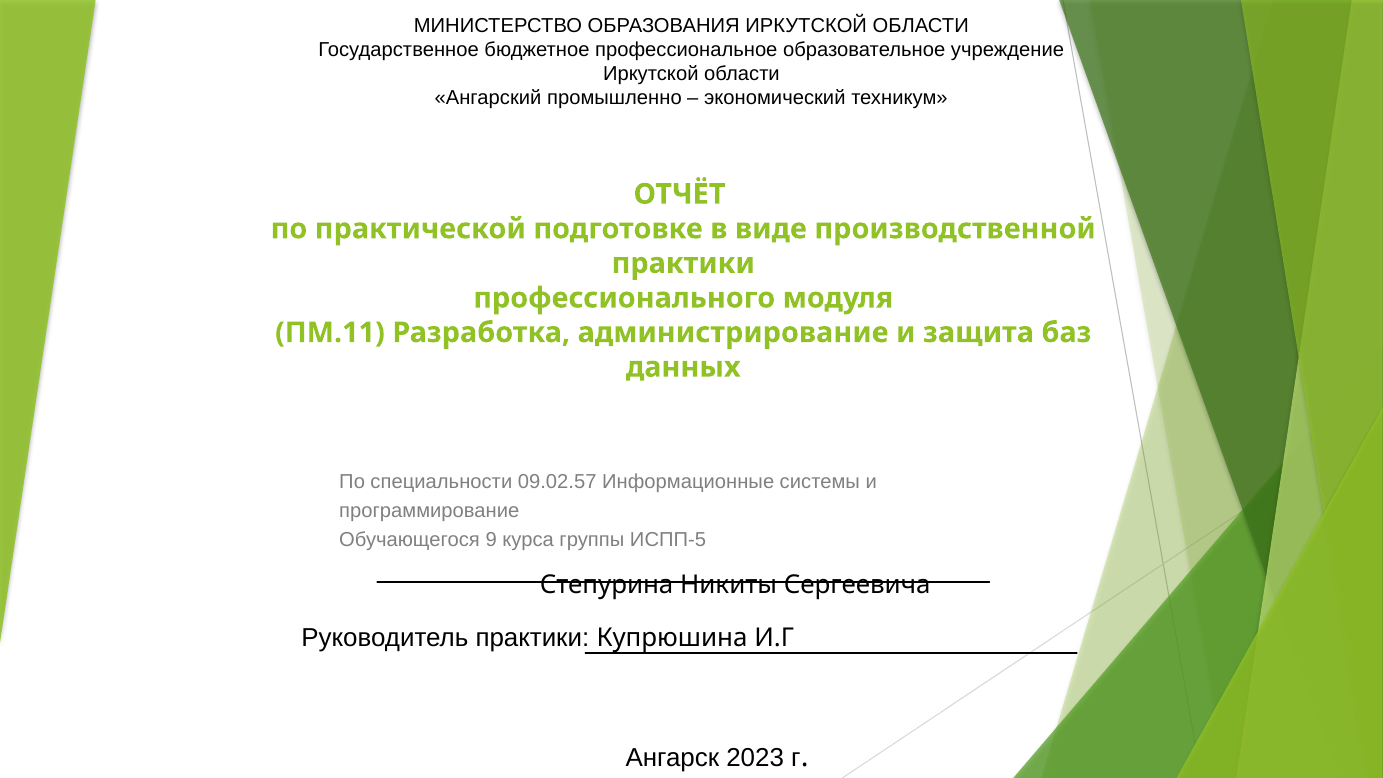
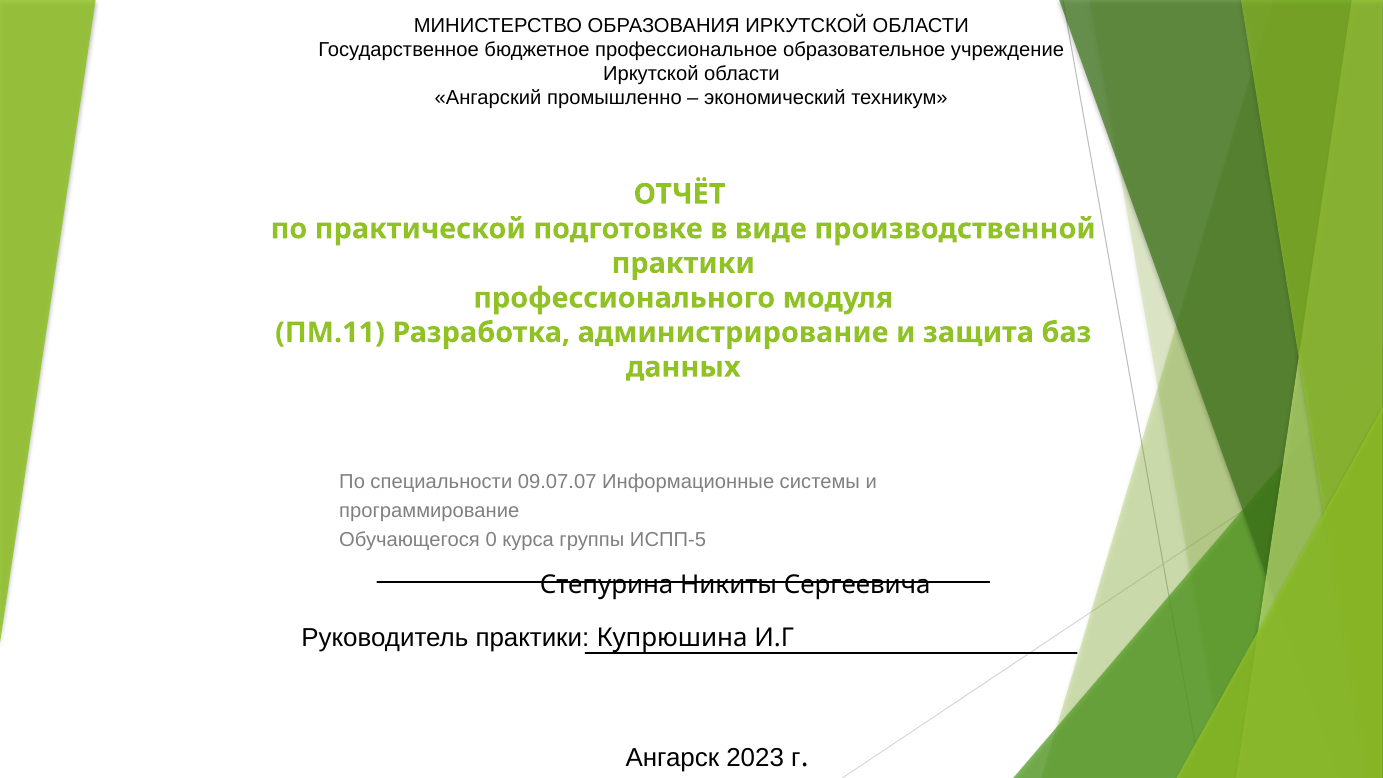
09.02.57: 09.02.57 -> 09.07.07
9: 9 -> 0
